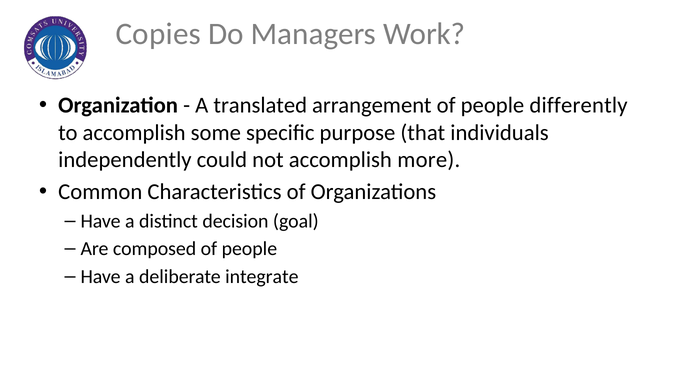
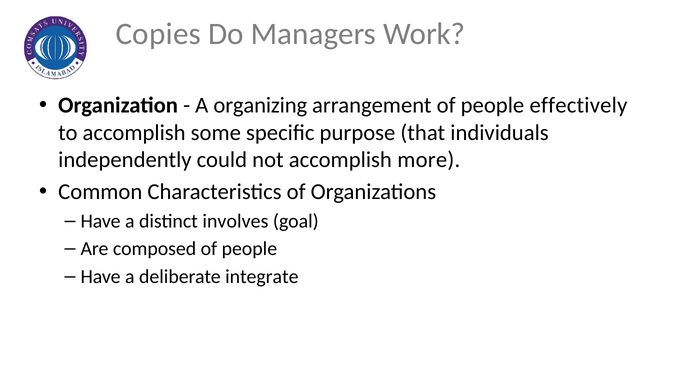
translated: translated -> organizing
differently: differently -> effectively
decision: decision -> involves
